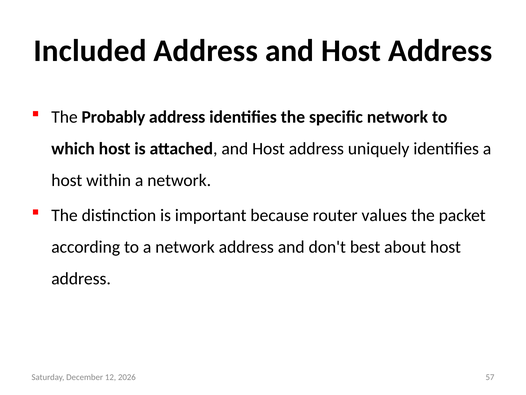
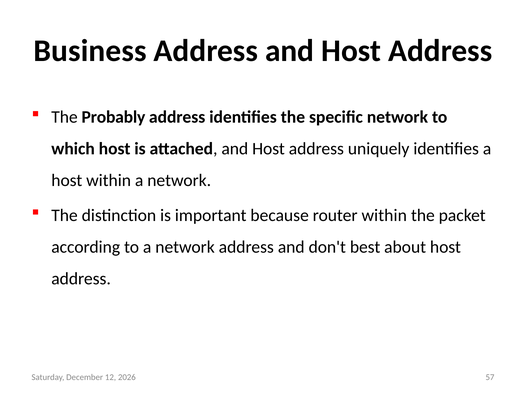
Included: Included -> Business
router values: values -> within
